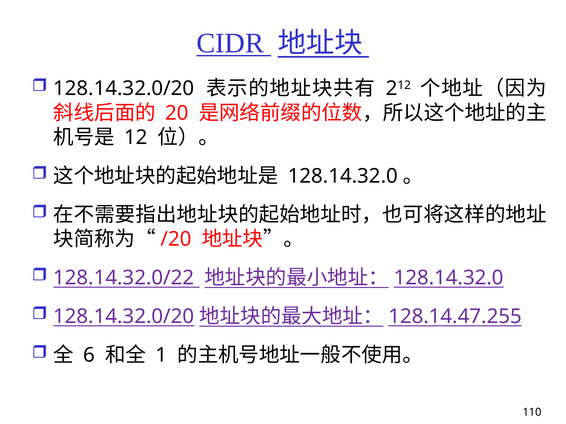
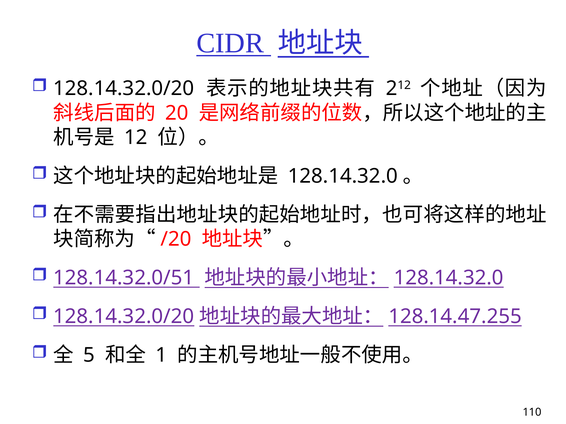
128.14.32.0/22: 128.14.32.0/22 -> 128.14.32.0/51
6: 6 -> 5
